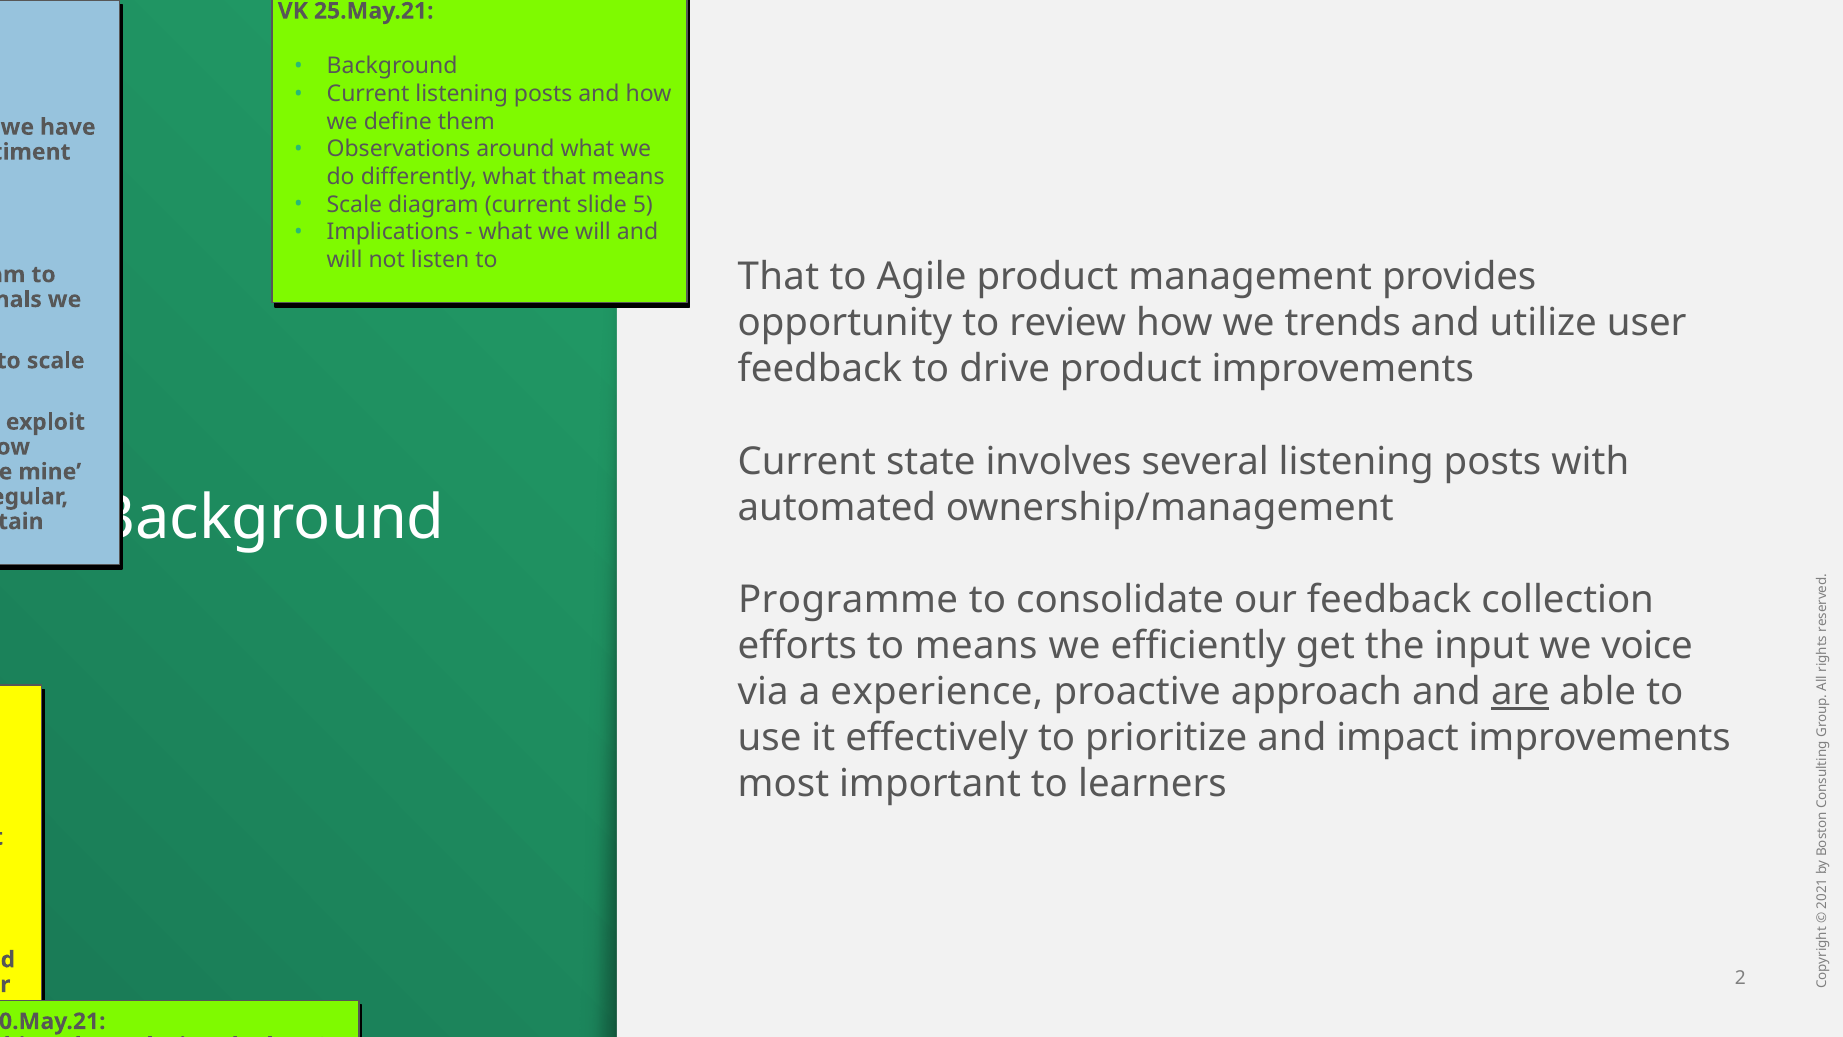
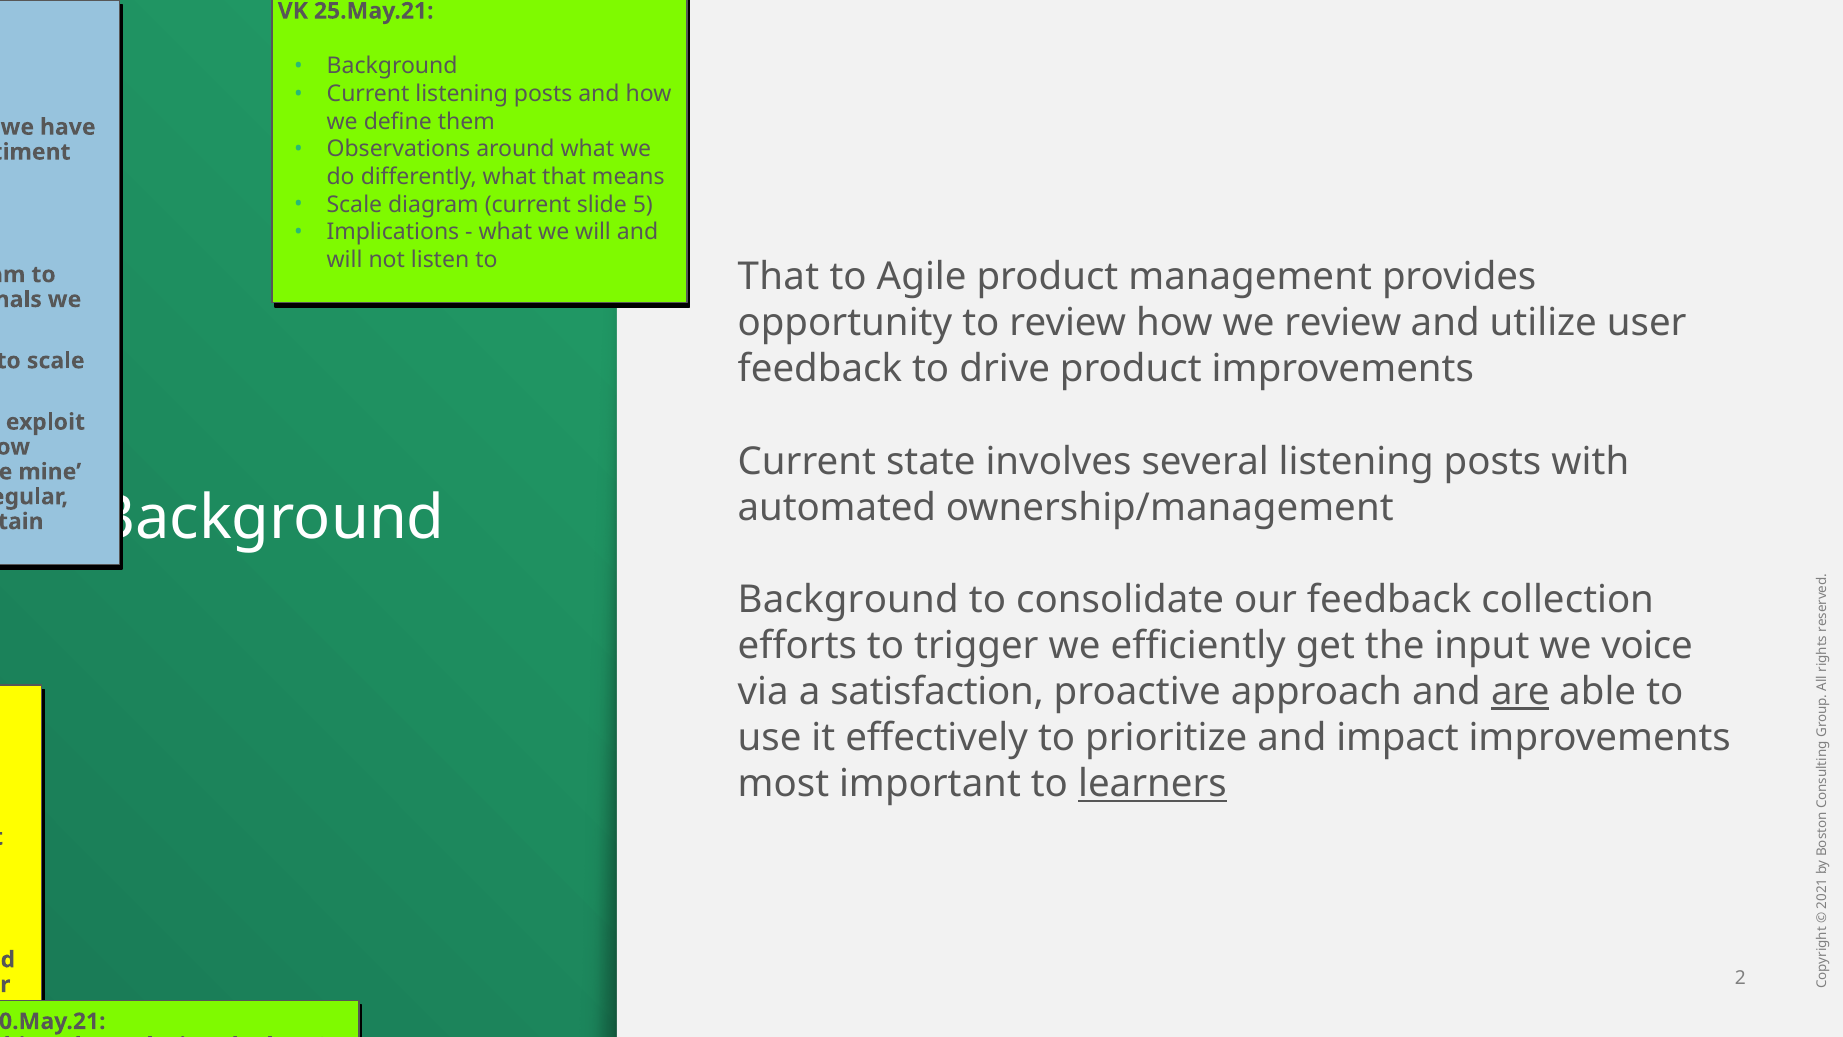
we trends: trends -> review
Programme at (848, 600): Programme -> Background
to means: means -> trigger
a experience: experience -> satisfaction
learners underline: none -> present
